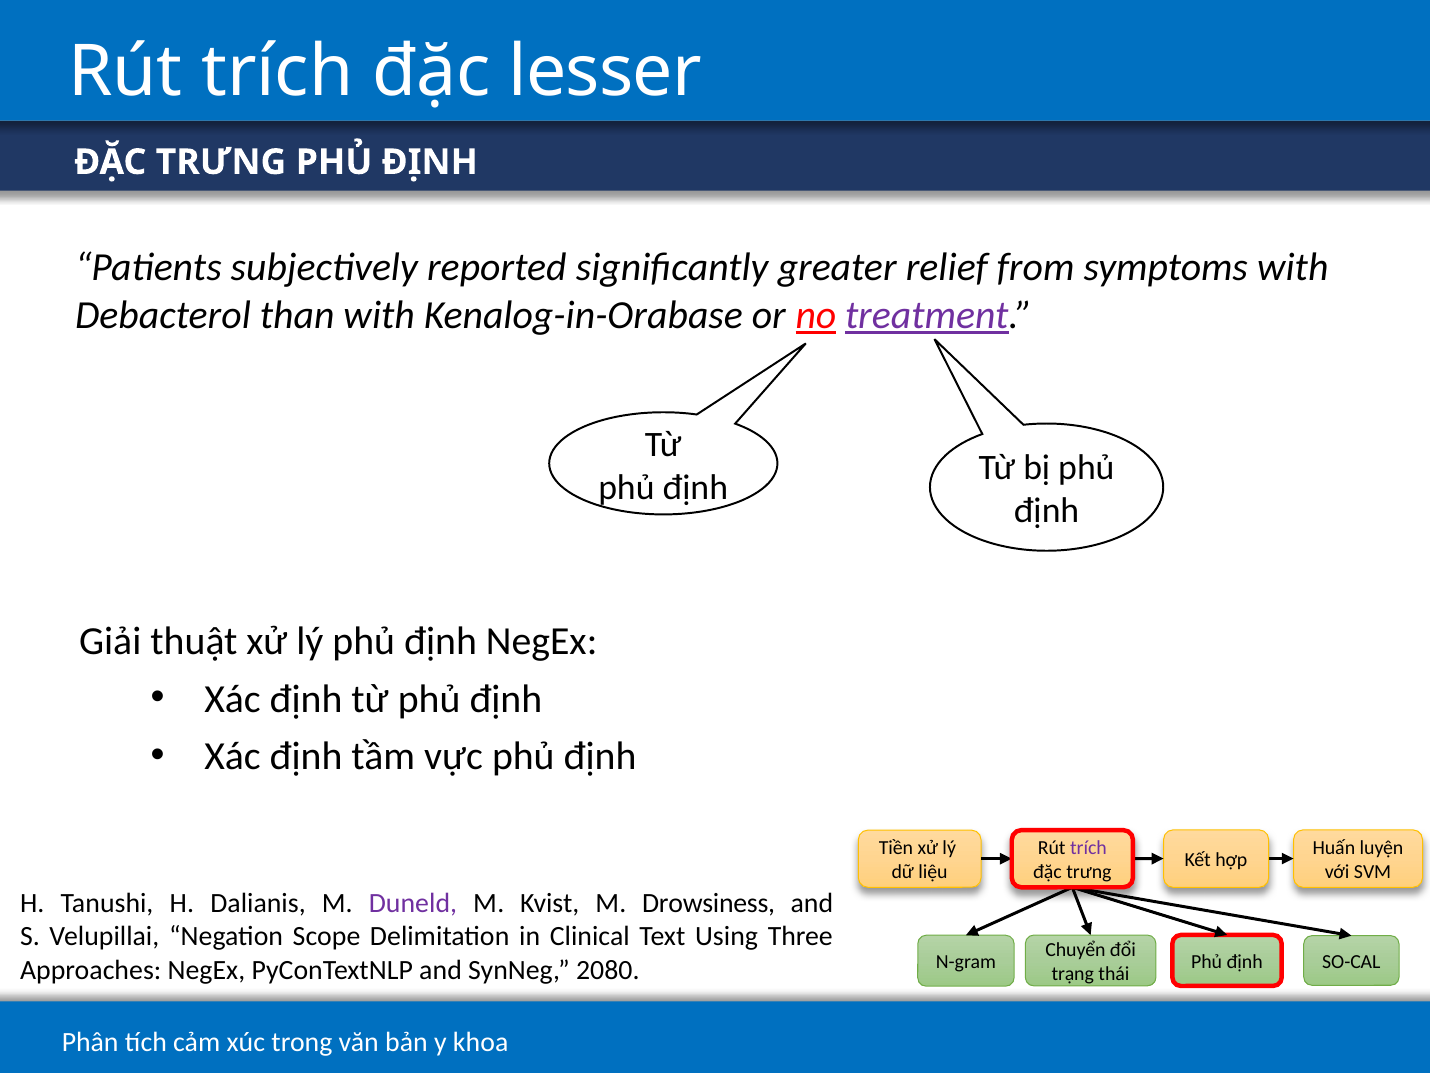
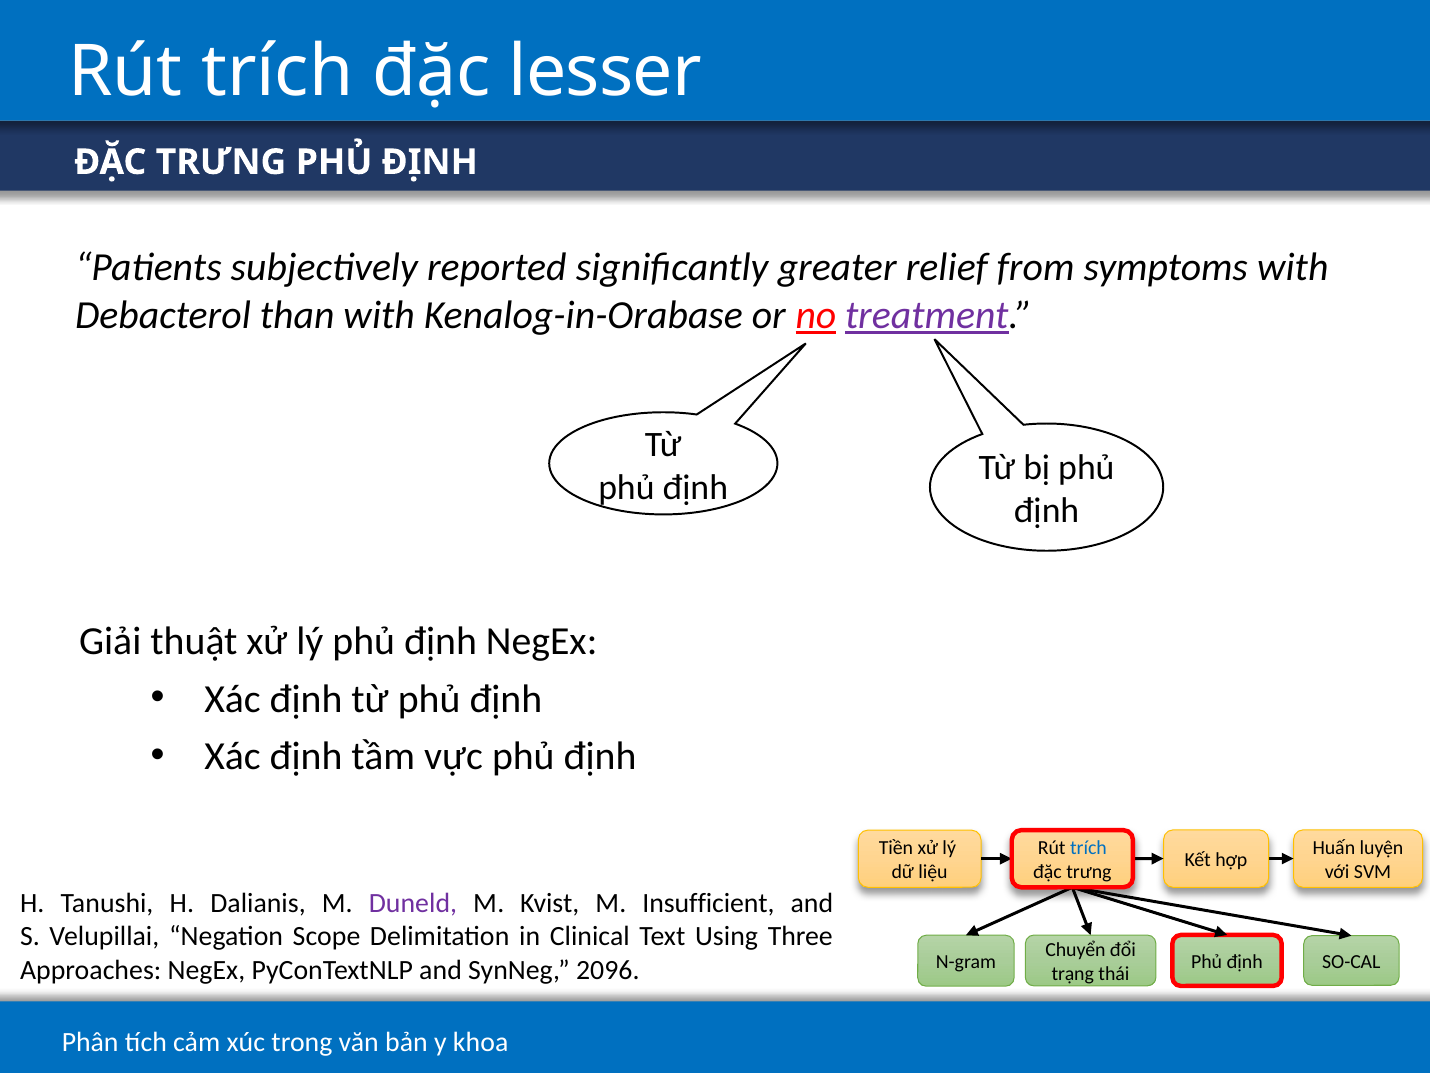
trích at (1088, 848) colour: purple -> blue
Drowsiness: Drowsiness -> Insufficient
2080: 2080 -> 2096
